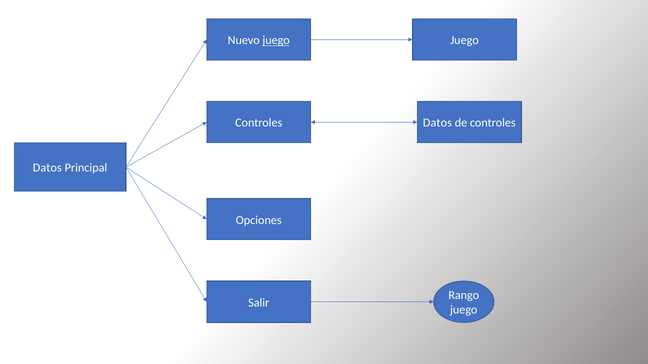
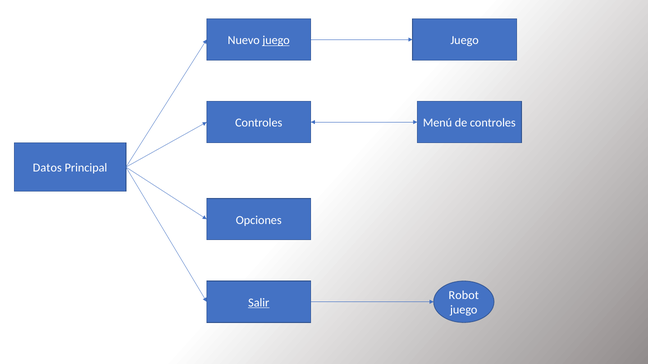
Datos at (437, 123): Datos -> Menú
Rango: Rango -> Robot
Salir underline: none -> present
